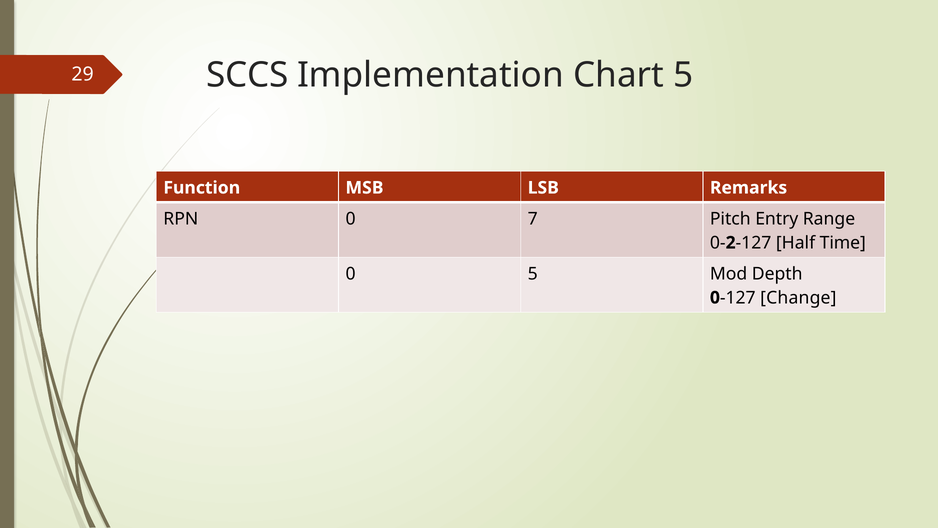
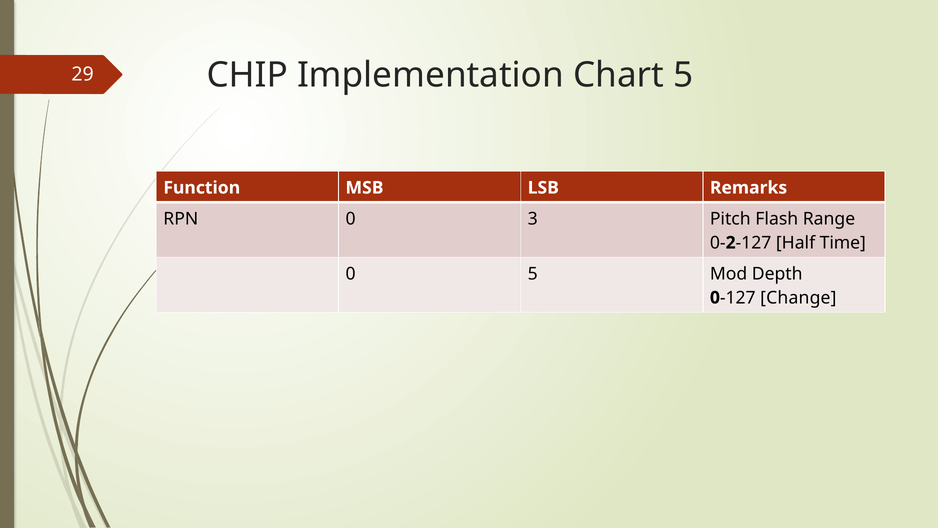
SCCS: SCCS -> CHIP
7: 7 -> 3
Entry: Entry -> Flash
